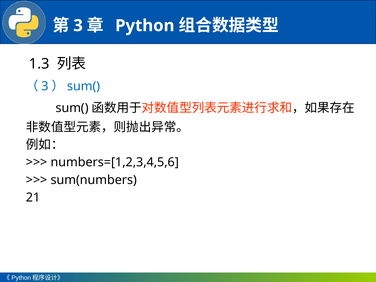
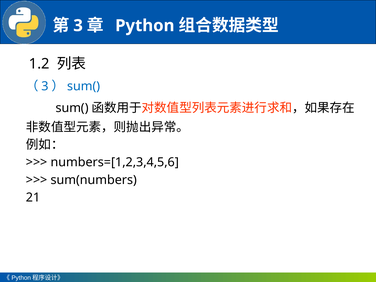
1.3: 1.3 -> 1.2
